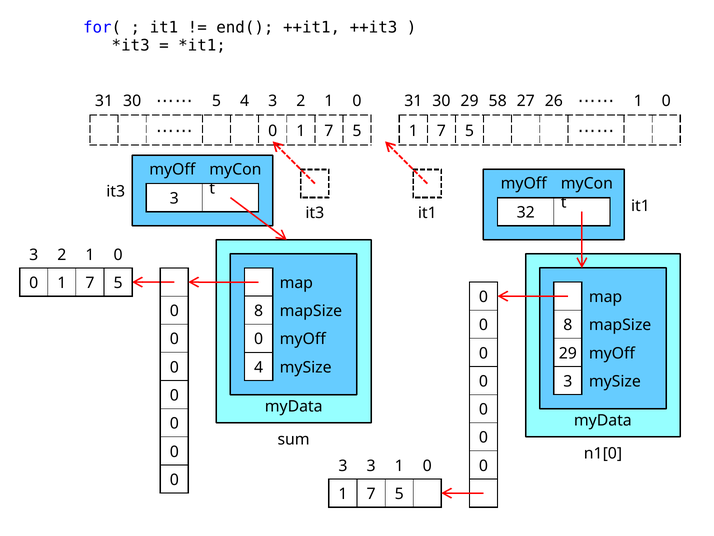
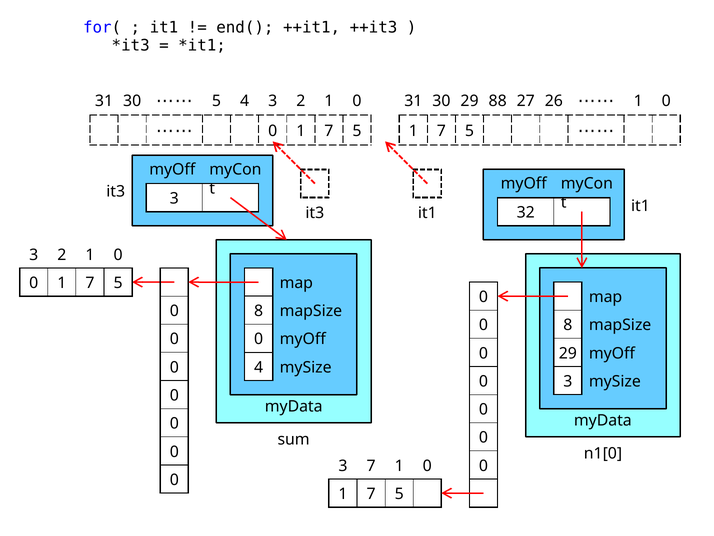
58: 58 -> 88
3 3: 3 -> 7
